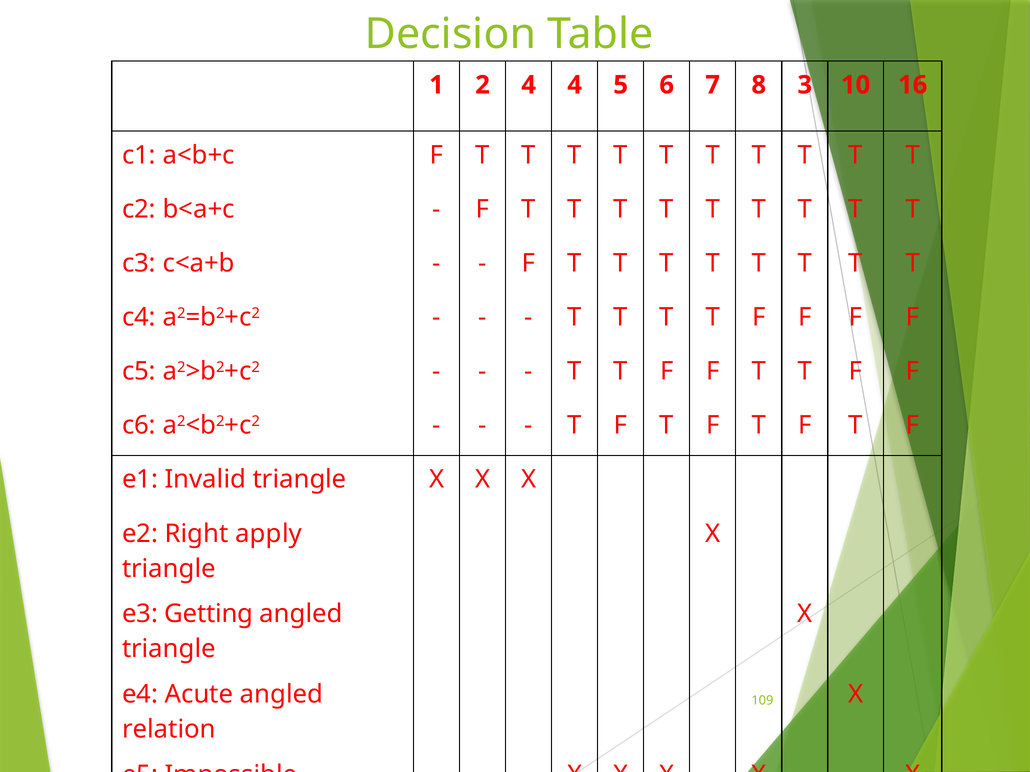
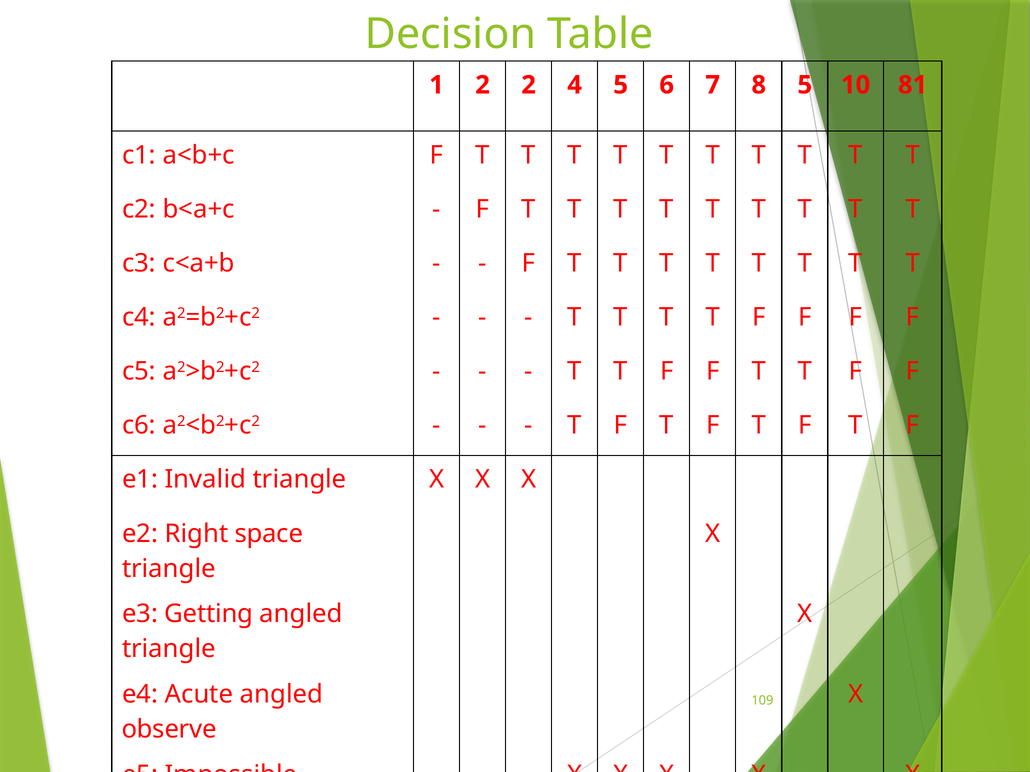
2 4: 4 -> 2
8 3: 3 -> 5
16: 16 -> 81
apply: apply -> space
relation: relation -> observe
